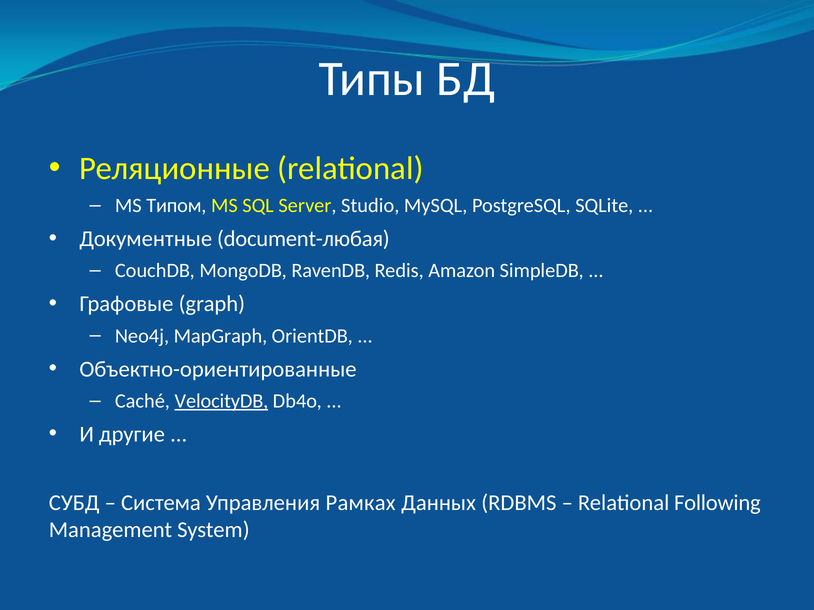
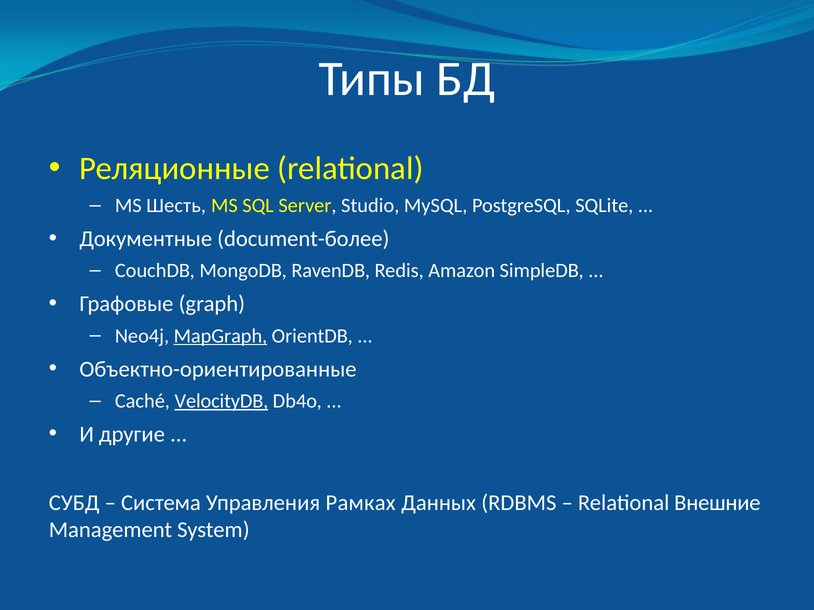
Типом: Типом -> Шесть
document-любая: document-любая -> document-более
MapGraph underline: none -> present
Following: Following -> Внешние
